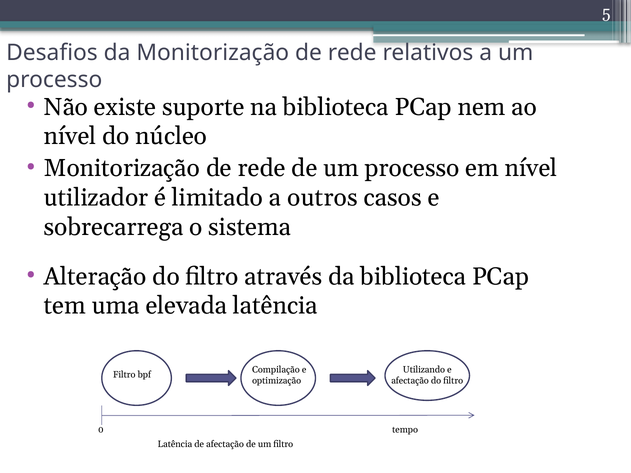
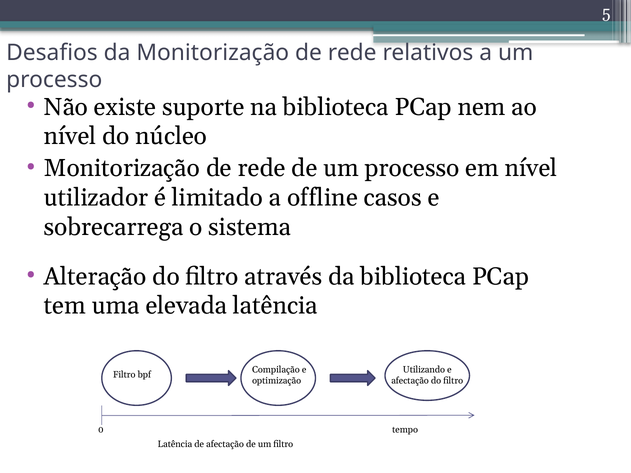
outros: outros -> offline
